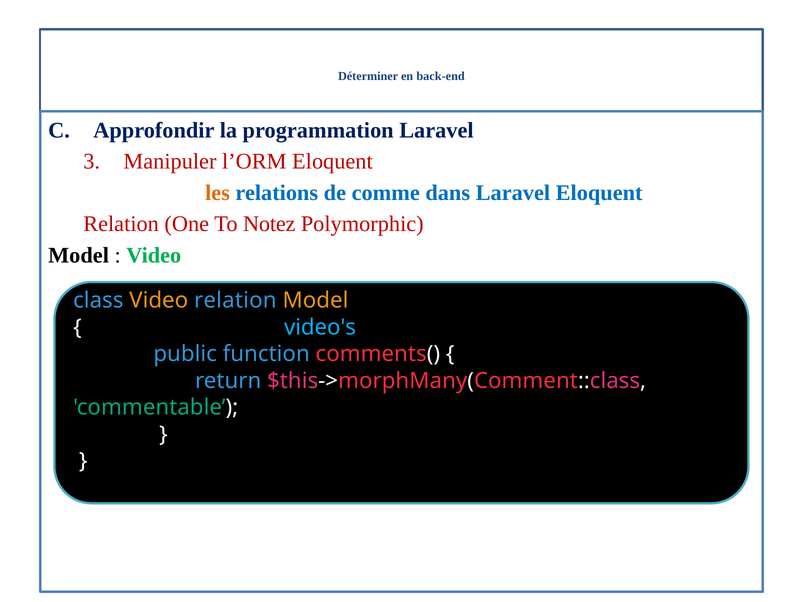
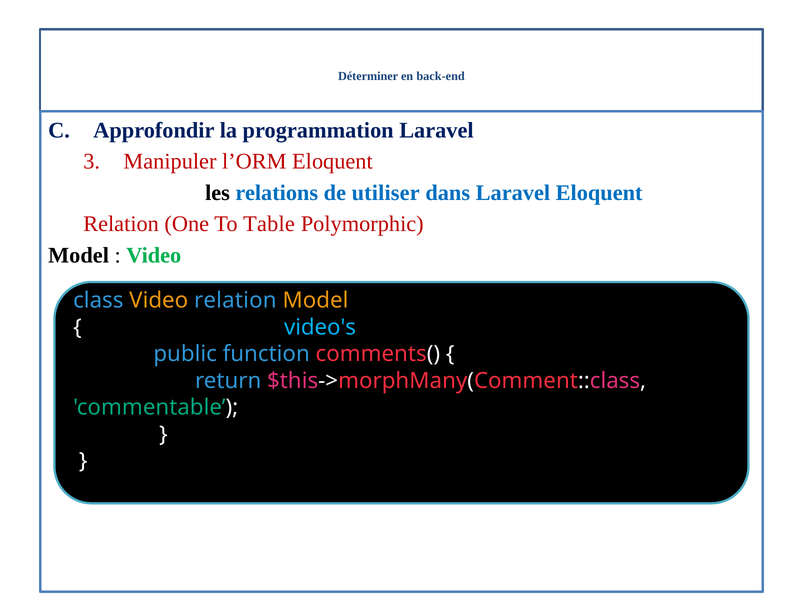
les colour: orange -> black
comme: comme -> utiliser
Notez: Notez -> Table
